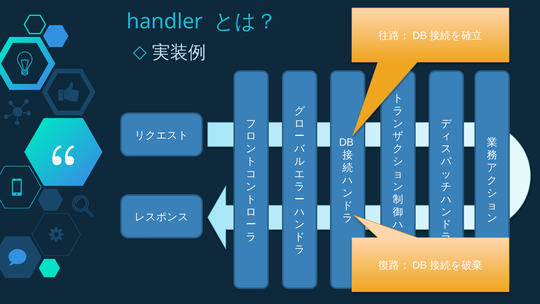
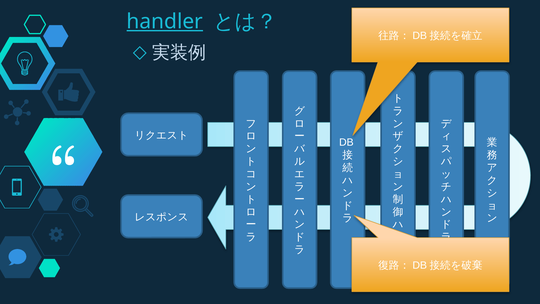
handler underline: none -> present
